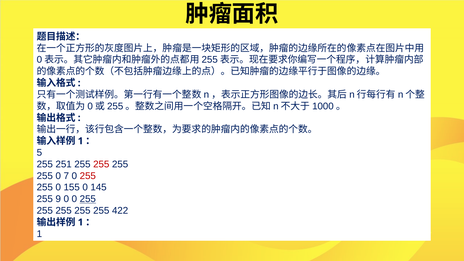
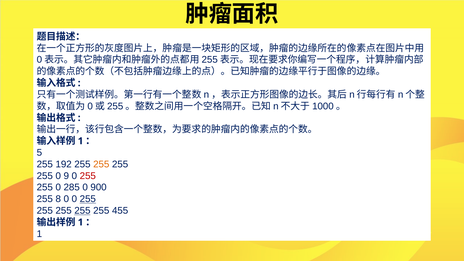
251: 251 -> 192
255 at (101, 164) colour: red -> orange
7: 7 -> 9
155: 155 -> 285
145: 145 -> 900
9: 9 -> 8
255 at (82, 211) underline: none -> present
422: 422 -> 455
